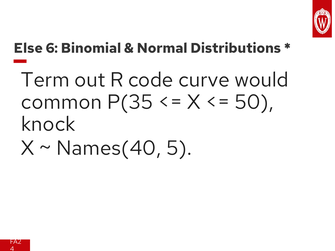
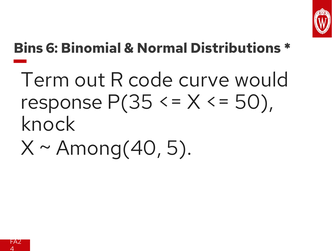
Else: Else -> Bins
common: common -> response
Names(40: Names(40 -> Among(40
